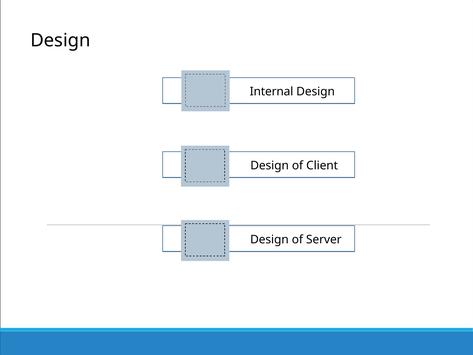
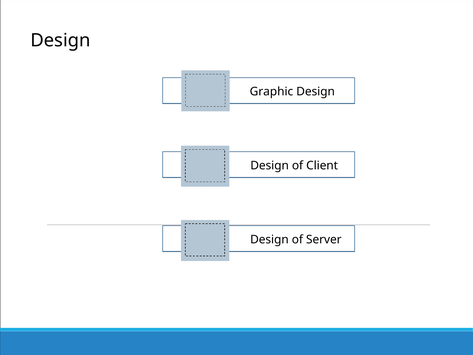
Internal: Internal -> Graphic
